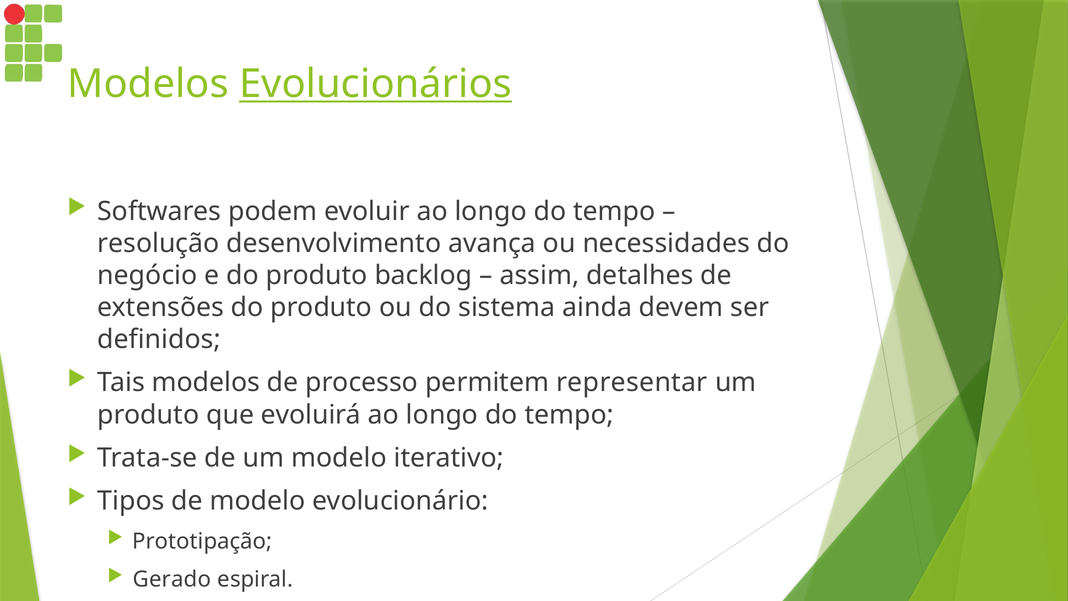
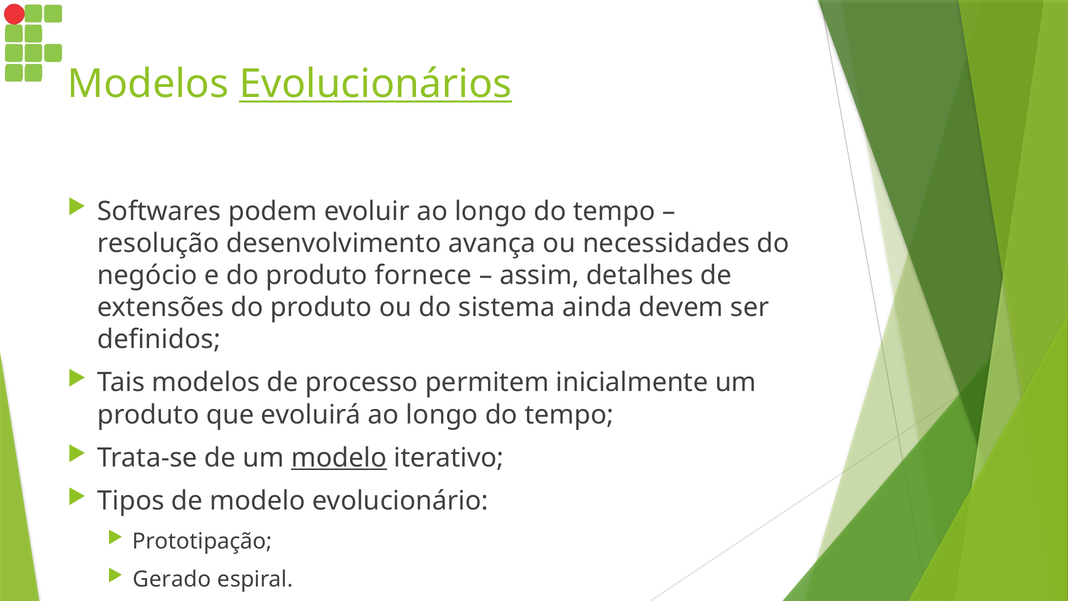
backlog: backlog -> fornece
representar: representar -> inicialmente
modelo at (339, 458) underline: none -> present
